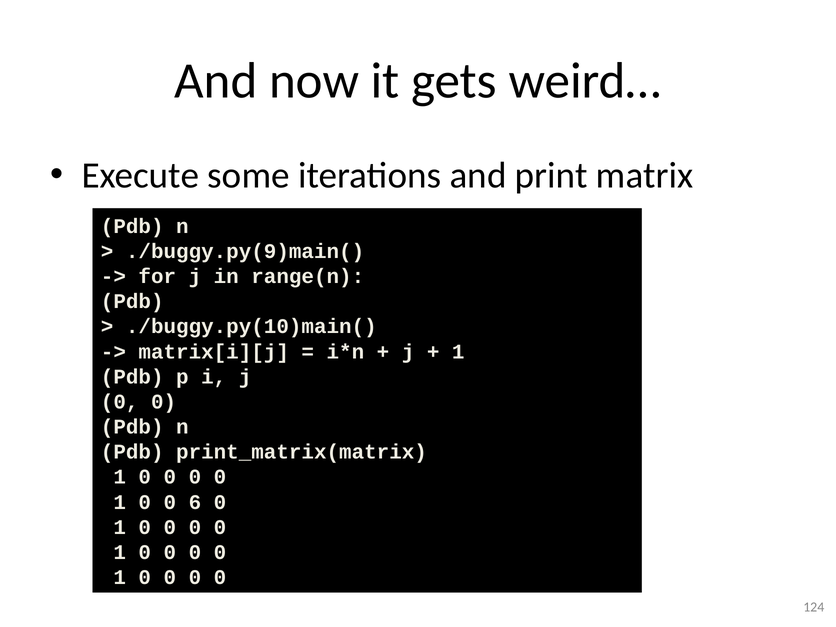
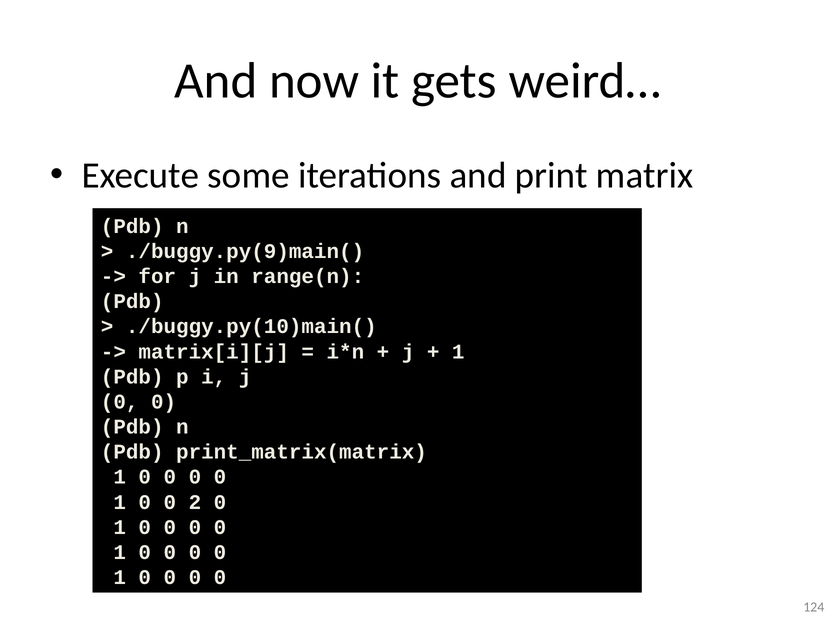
6: 6 -> 2
